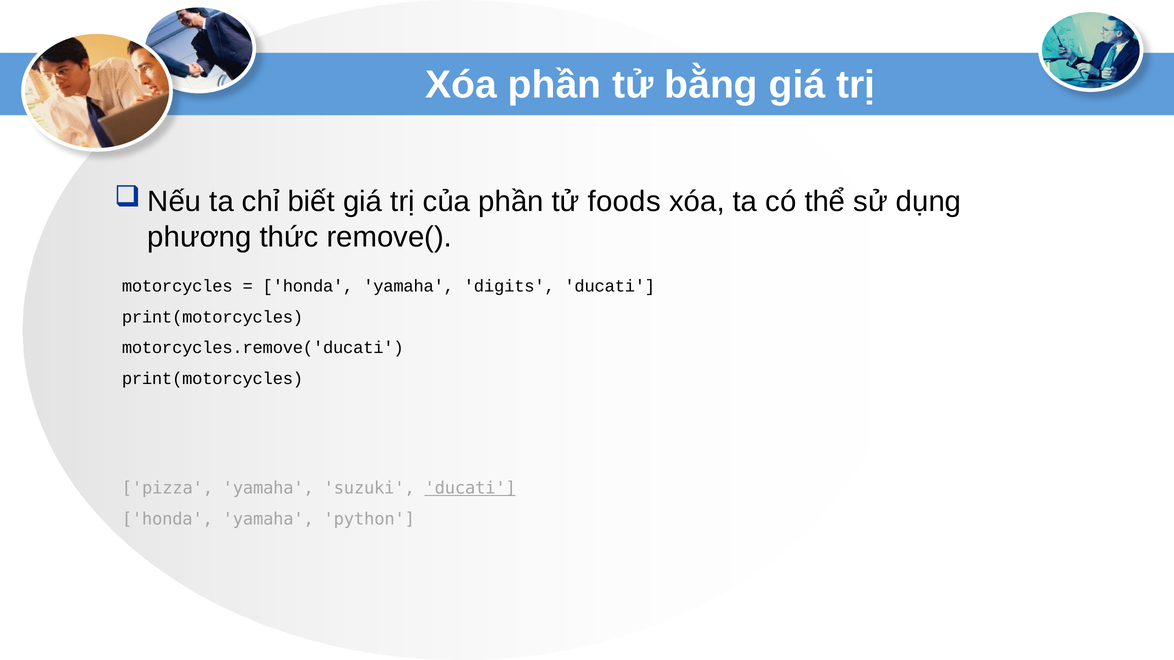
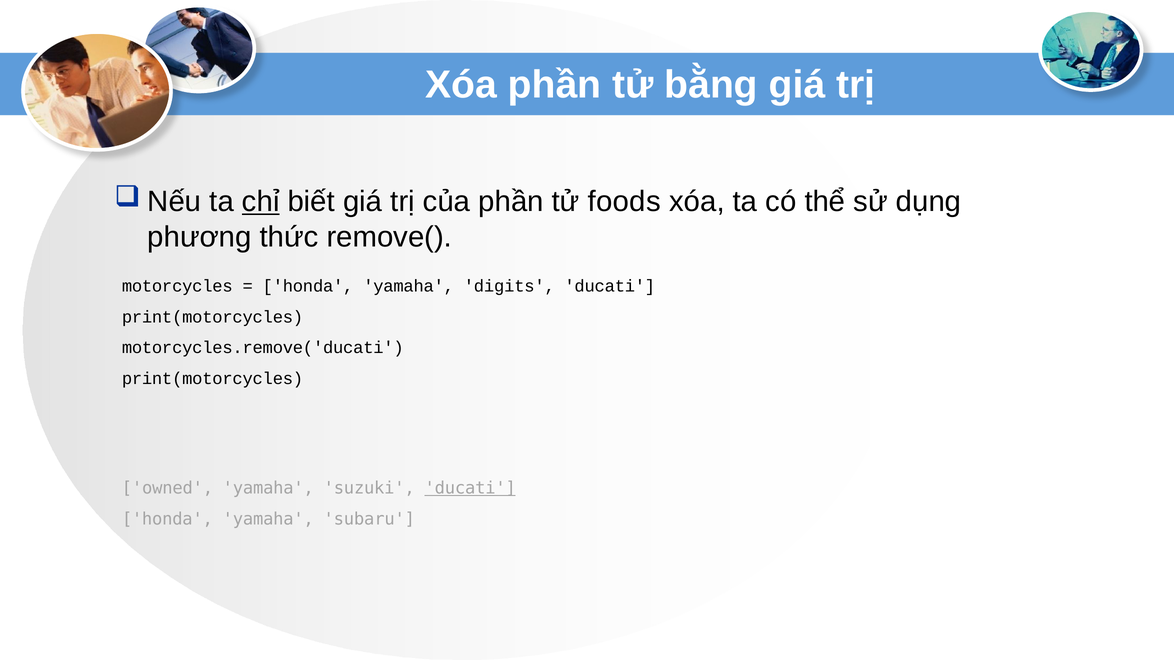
chỉ underline: none -> present
pizza: pizza -> owned
python: python -> subaru
